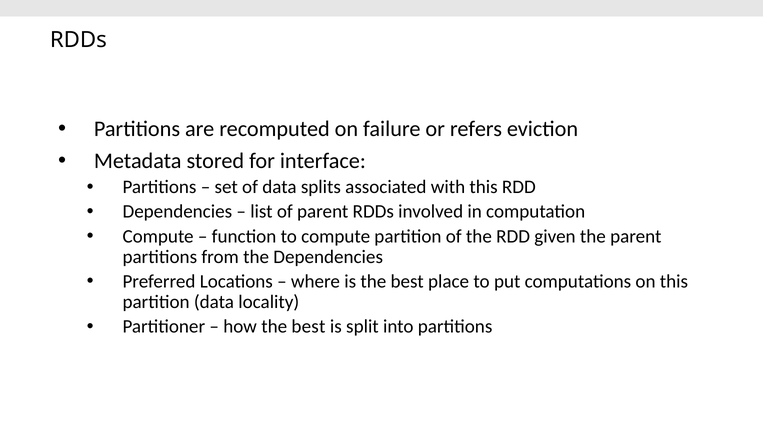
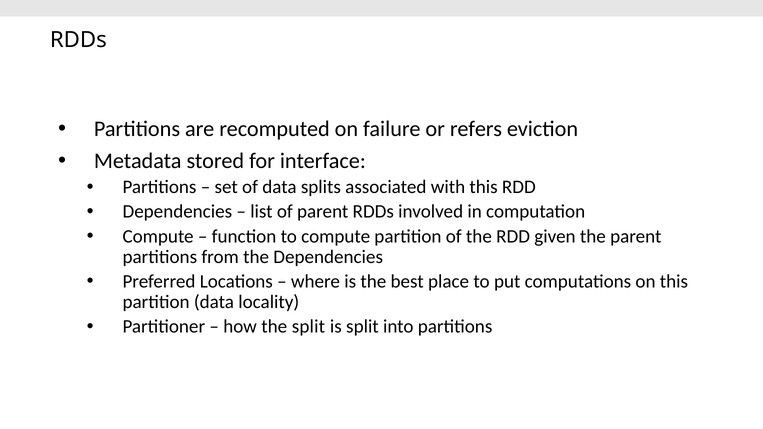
how the best: best -> split
